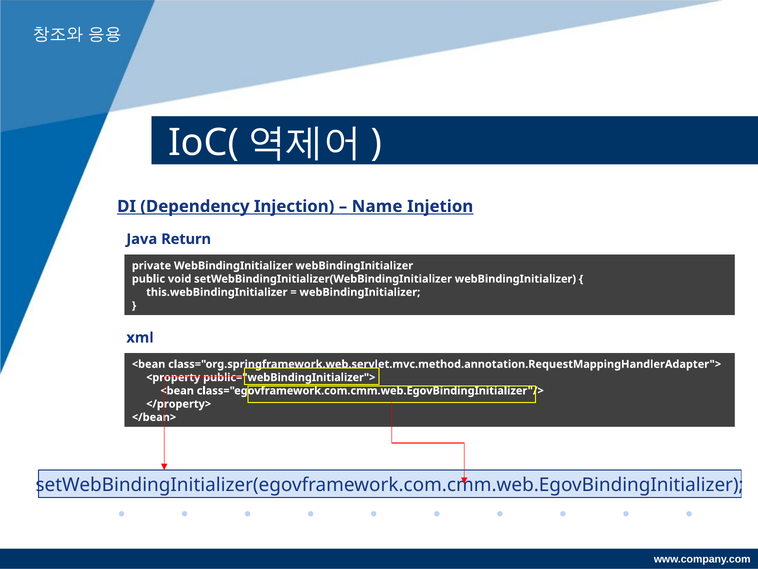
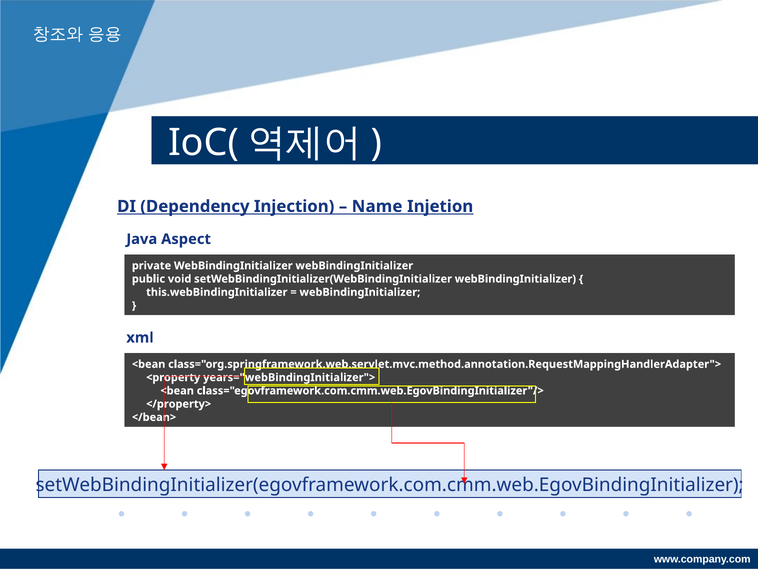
Return: Return -> Aspect
public="webBindingInitializer">: public="webBindingInitializer"> -> years="webBindingInitializer">
